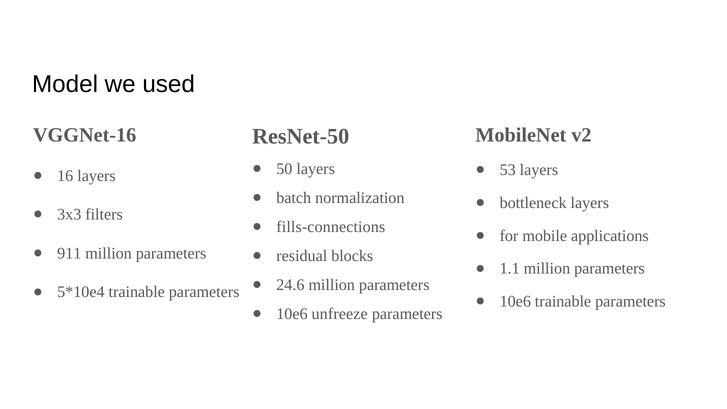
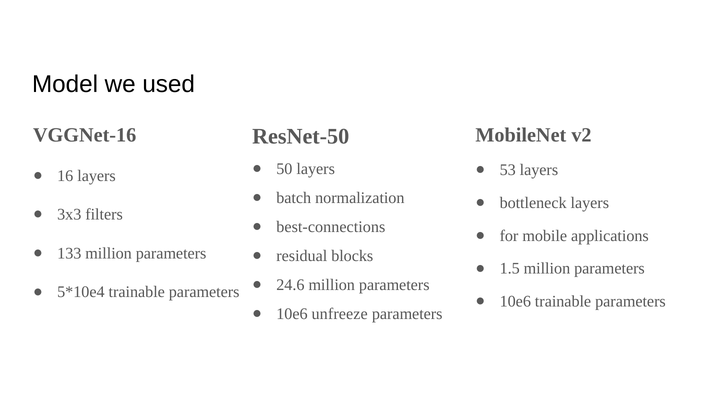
fills-connections: fills-connections -> best-connections
911: 911 -> 133
1.1: 1.1 -> 1.5
